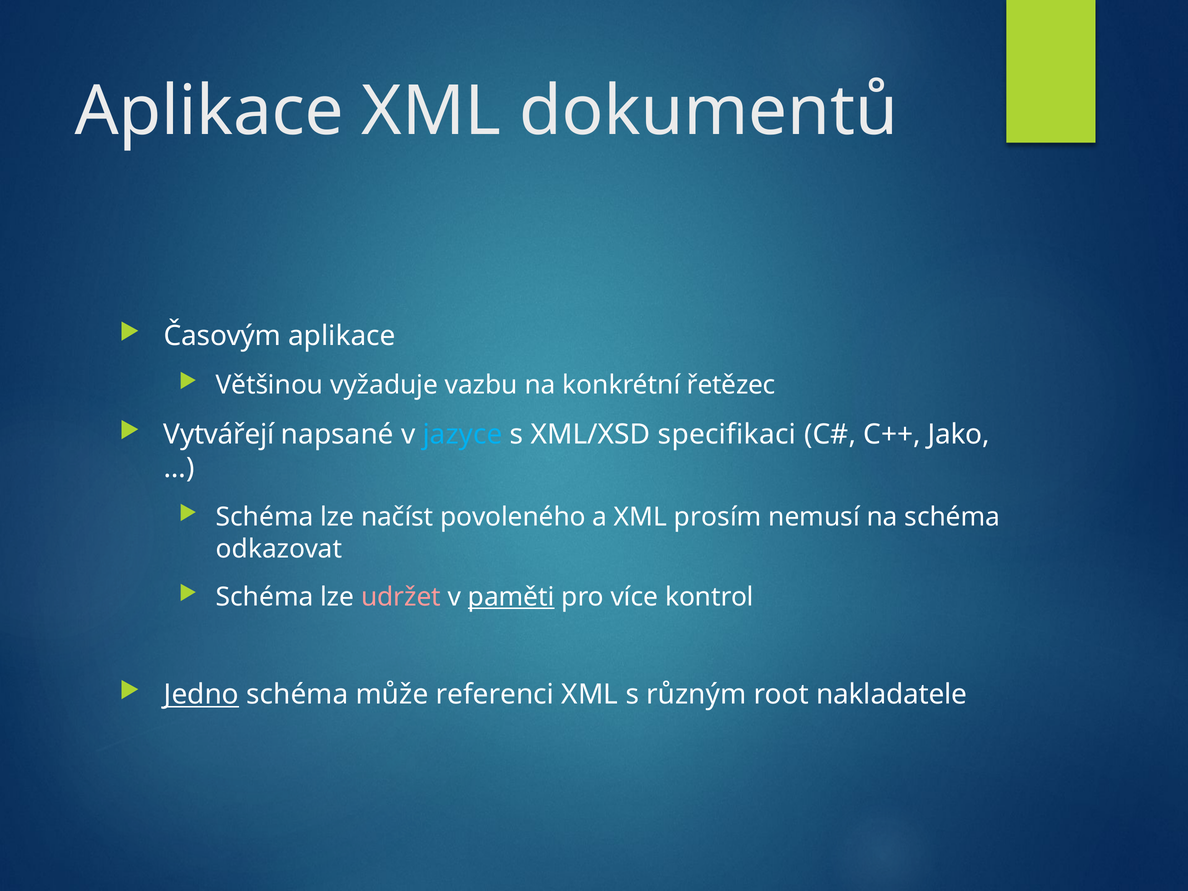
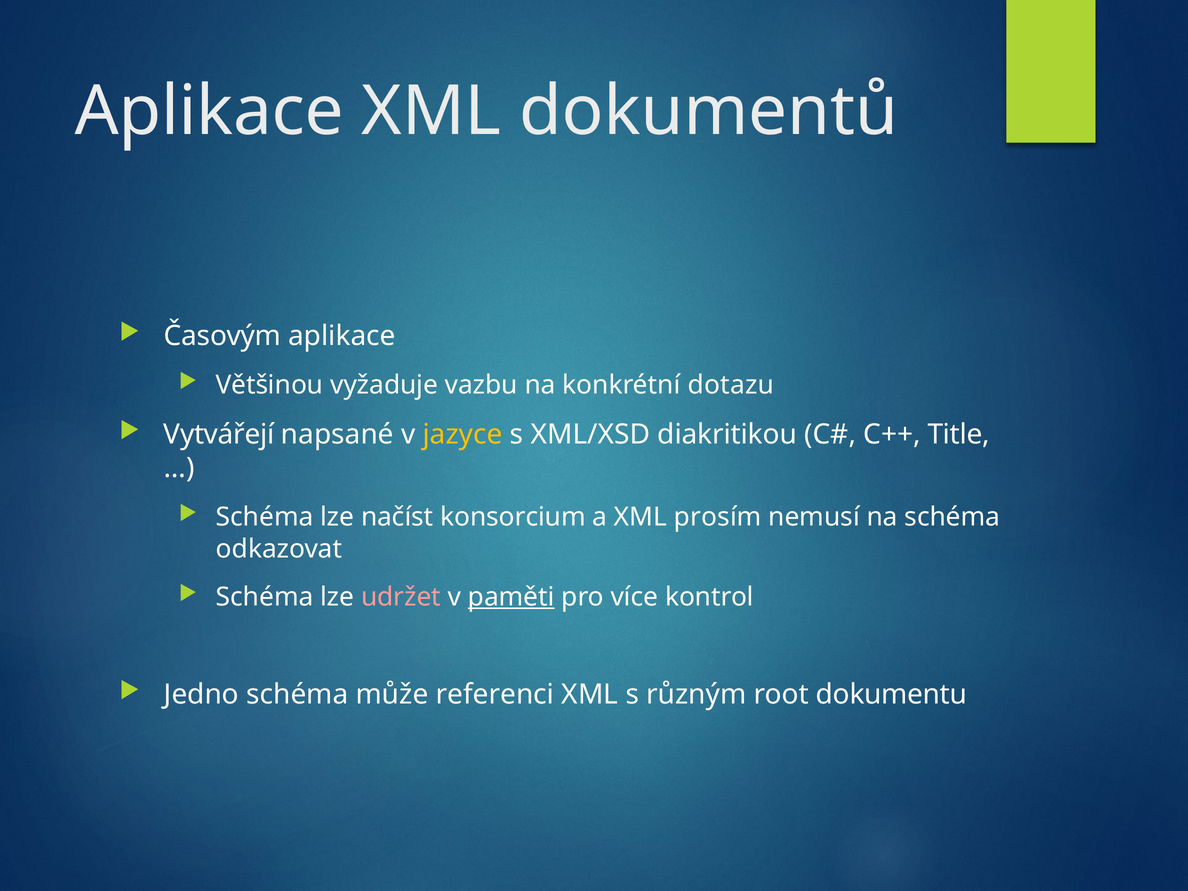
řetězec: řetězec -> dotazu
jazyce colour: light blue -> yellow
specifikaci: specifikaci -> diakritikou
Jako: Jako -> Title
povoleného: povoleného -> konsorcium
Jedno underline: present -> none
nakladatele: nakladatele -> dokumentu
